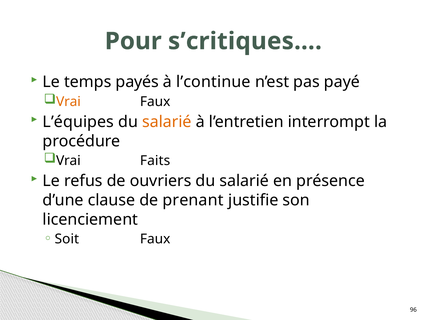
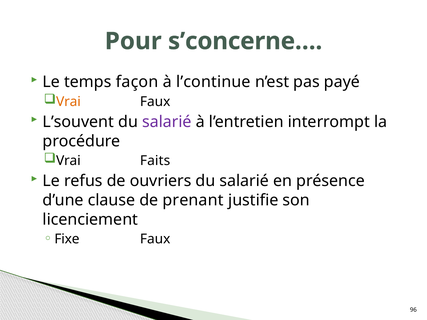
s’critiques…: s’critiques… -> s’concerne…
payés: payés -> façon
L’équipes: L’équipes -> L’souvent
salarié at (167, 122) colour: orange -> purple
Soit: Soit -> Fixe
